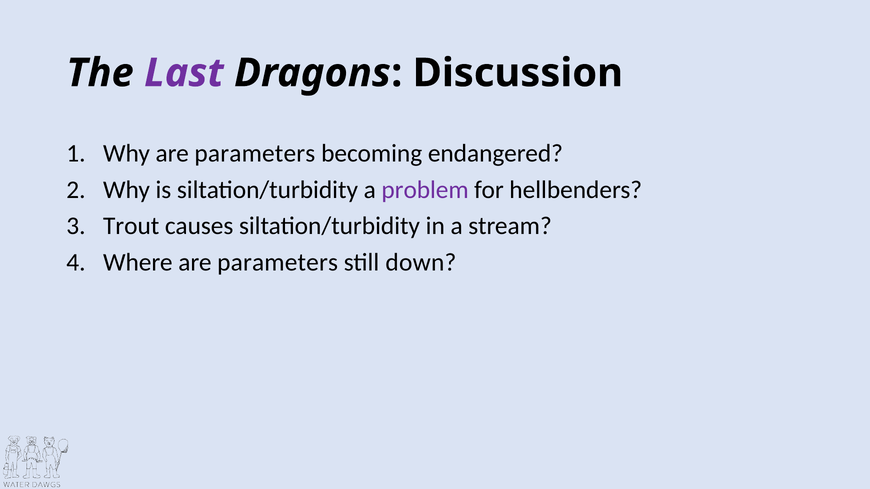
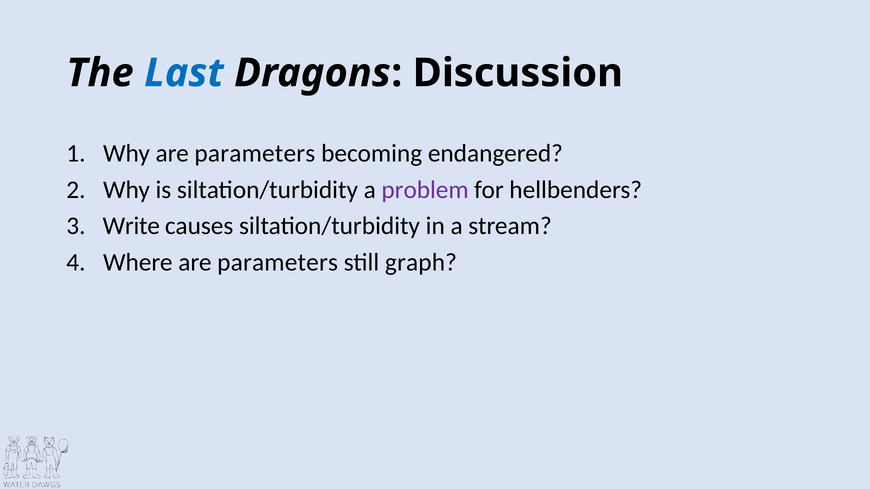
Last colour: purple -> blue
Trout: Trout -> Write
down: down -> graph
